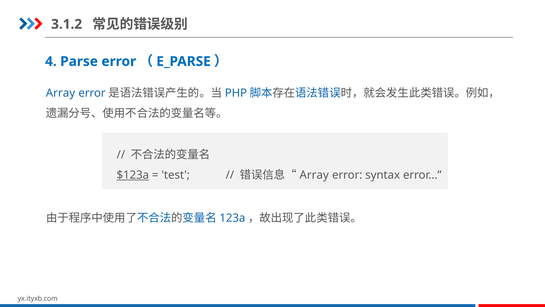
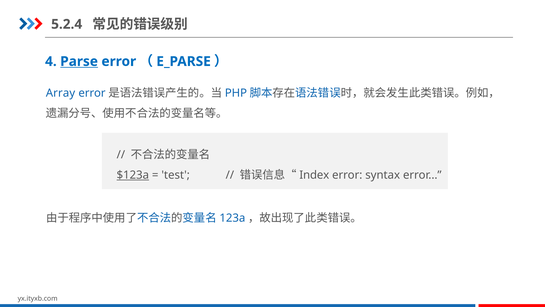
3.1.2: 3.1.2 -> 5.2.4
Parse underline: none -> present
Array at (314, 175): Array -> Index
